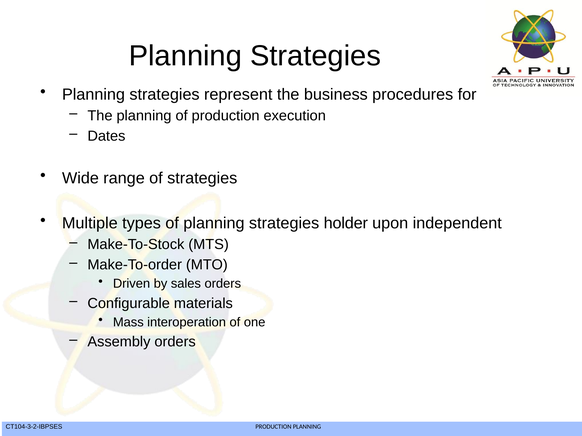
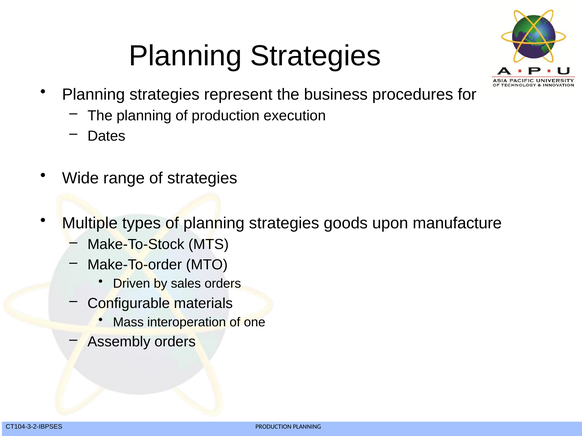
holder: holder -> goods
independent: independent -> manufacture
